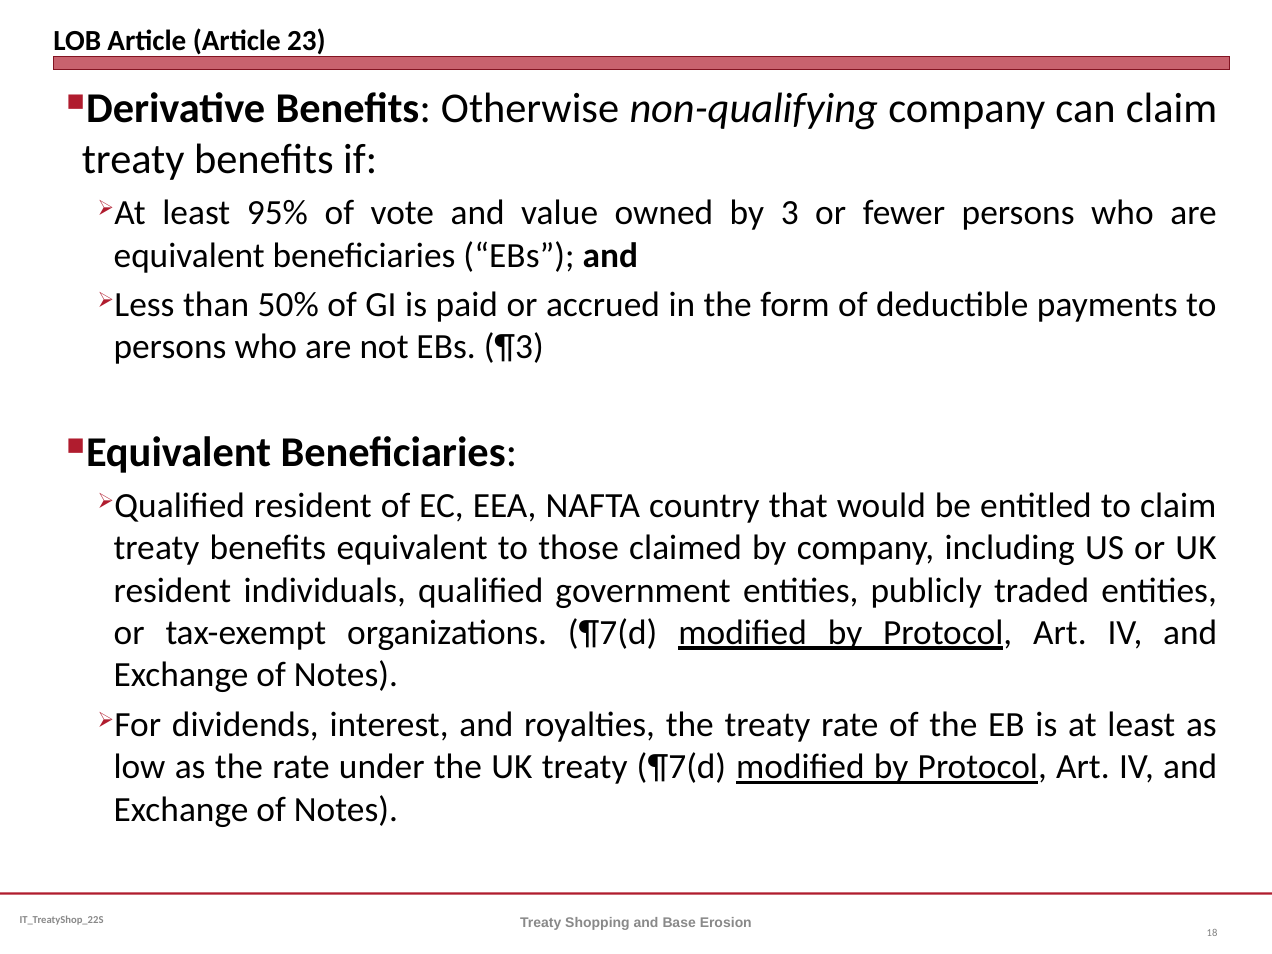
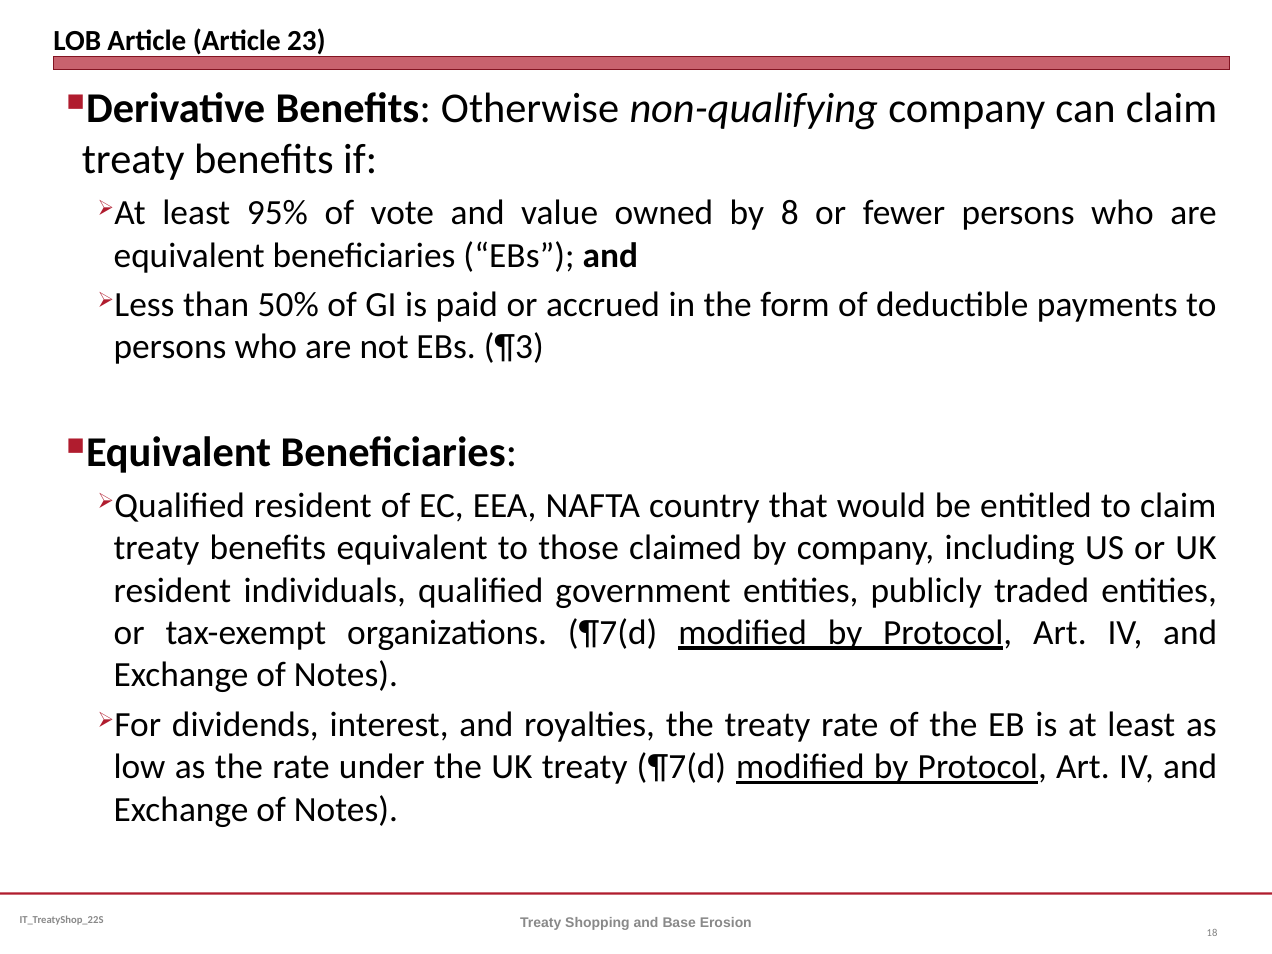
3: 3 -> 8
